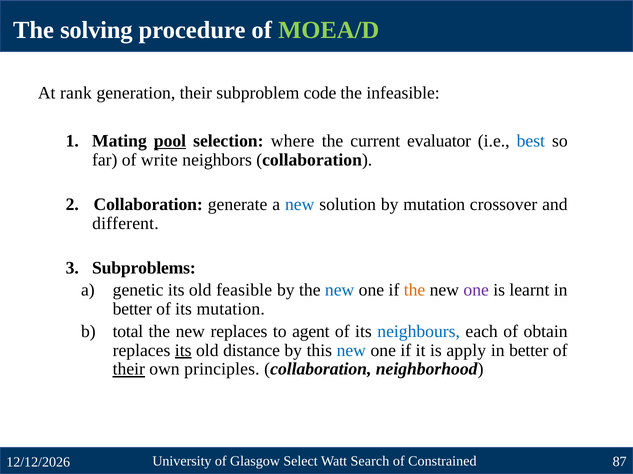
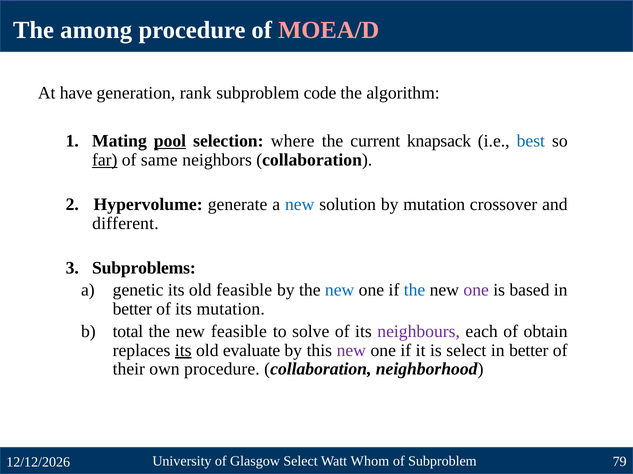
solving: solving -> among
MOEA/D colour: light green -> pink
rank: rank -> have
generation their: their -> rank
infeasible: infeasible -> algorithm
evaluator: evaluator -> knapsack
far underline: none -> present
write: write -> same
2 Collaboration: Collaboration -> Hypervolume
the at (415, 291) colour: orange -> blue
learnt: learnt -> based
new replaces: replaces -> feasible
agent: agent -> solve
neighbours colour: blue -> purple
distance: distance -> evaluate
new at (351, 351) colour: blue -> purple
is apply: apply -> select
their at (129, 370) underline: present -> none
own principles: principles -> procedure
Search: Search -> Whom
of Constrained: Constrained -> Subproblem
87: 87 -> 79
